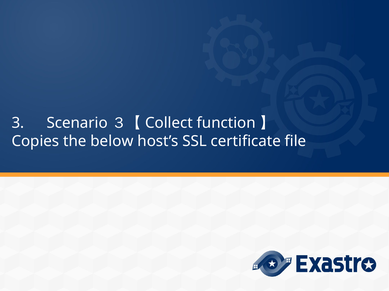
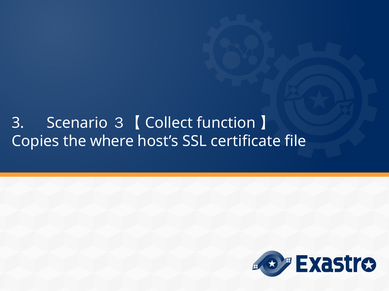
below: below -> where
